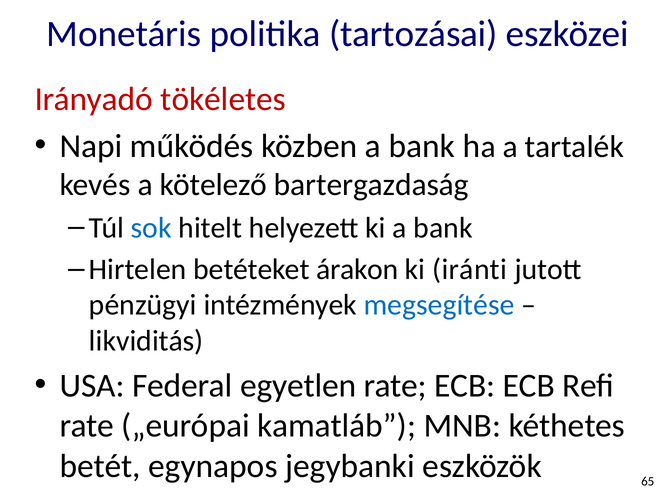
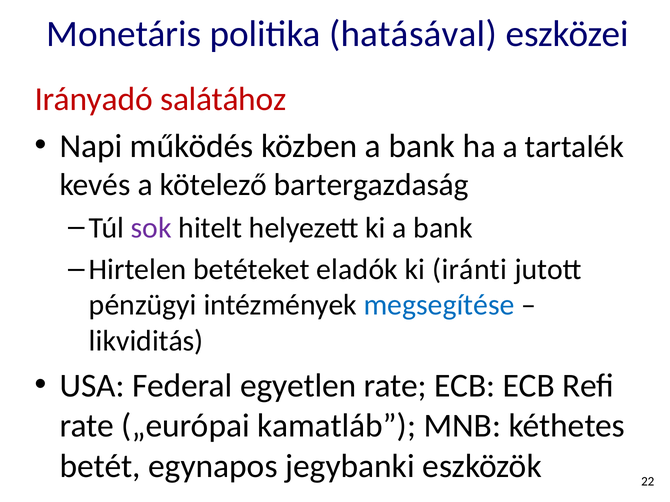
tartozásai: tartozásai -> hatásával
tökéletes: tökéletes -> salátához
sok colour: blue -> purple
árakon: árakon -> eladók
65: 65 -> 22
